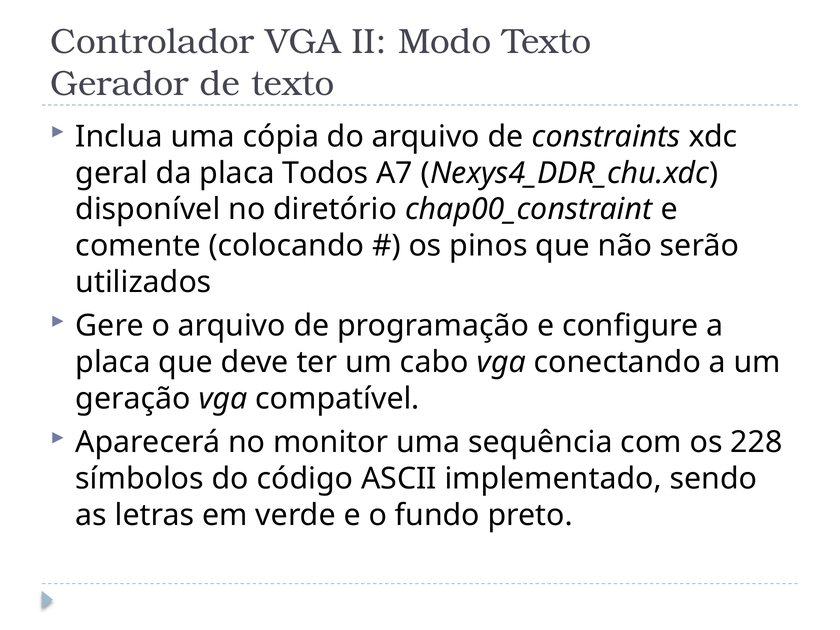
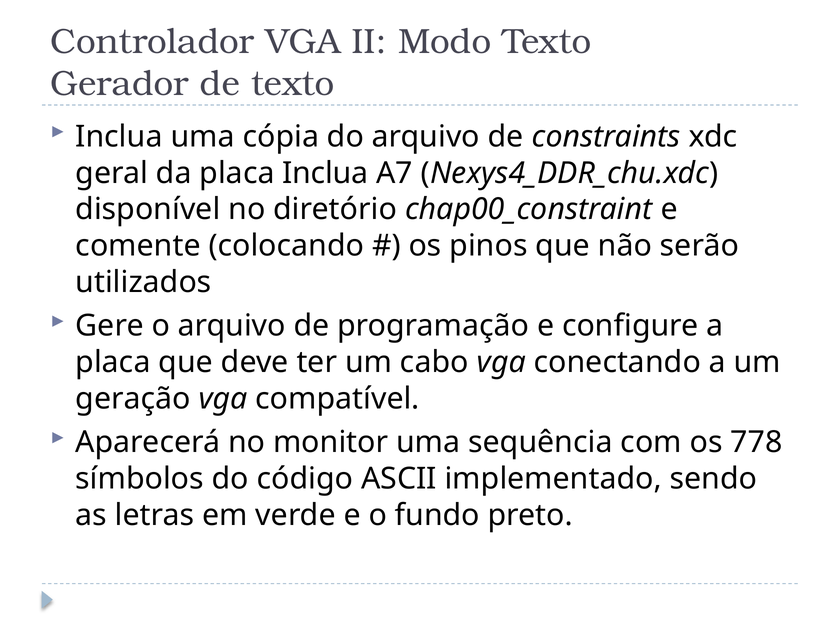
placa Todos: Todos -> Inclua
228: 228 -> 778
